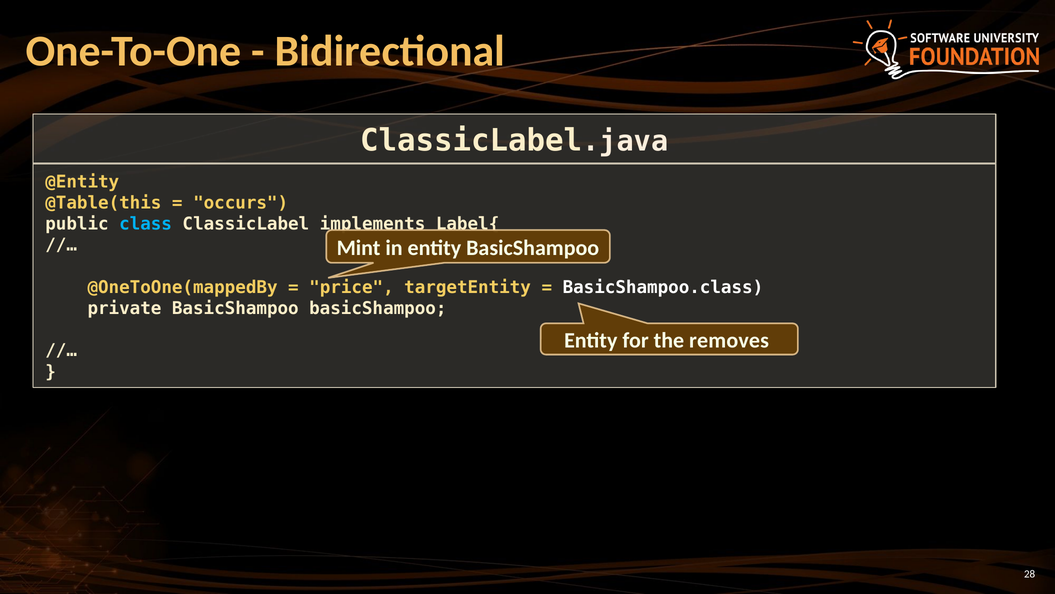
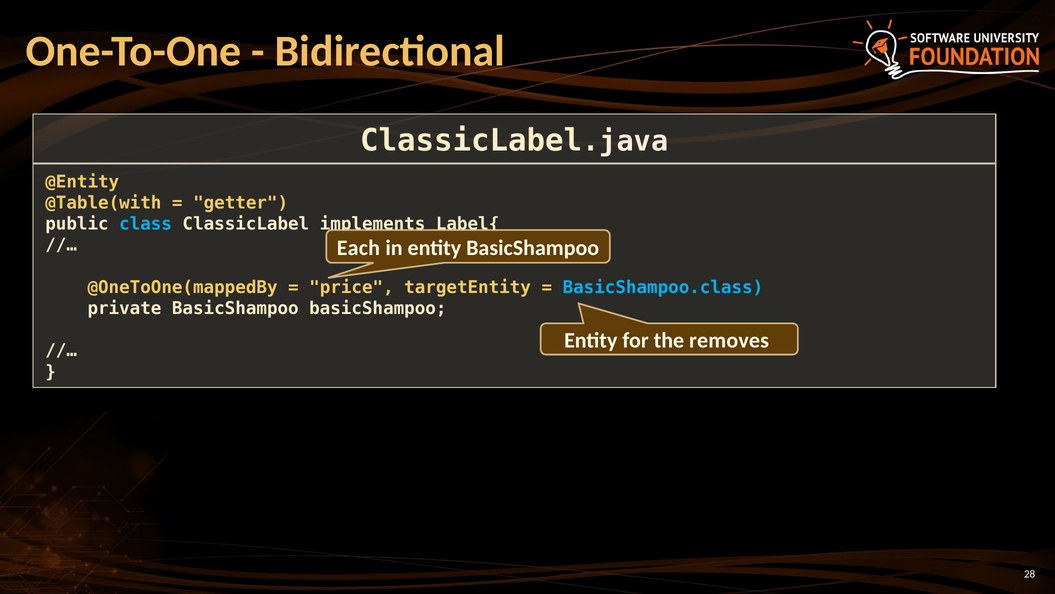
@Table(this: @Table(this -> @Table(with
occurs: occurs -> getter
Mint: Mint -> Each
BasicShampoo.class colour: white -> light blue
